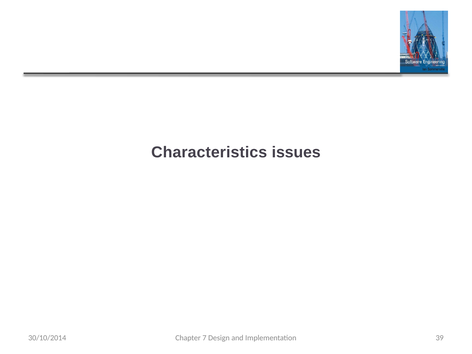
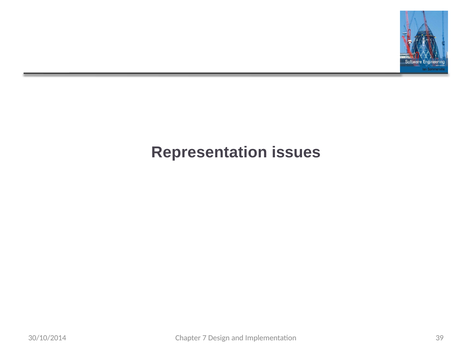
Characteristics: Characteristics -> Representation
